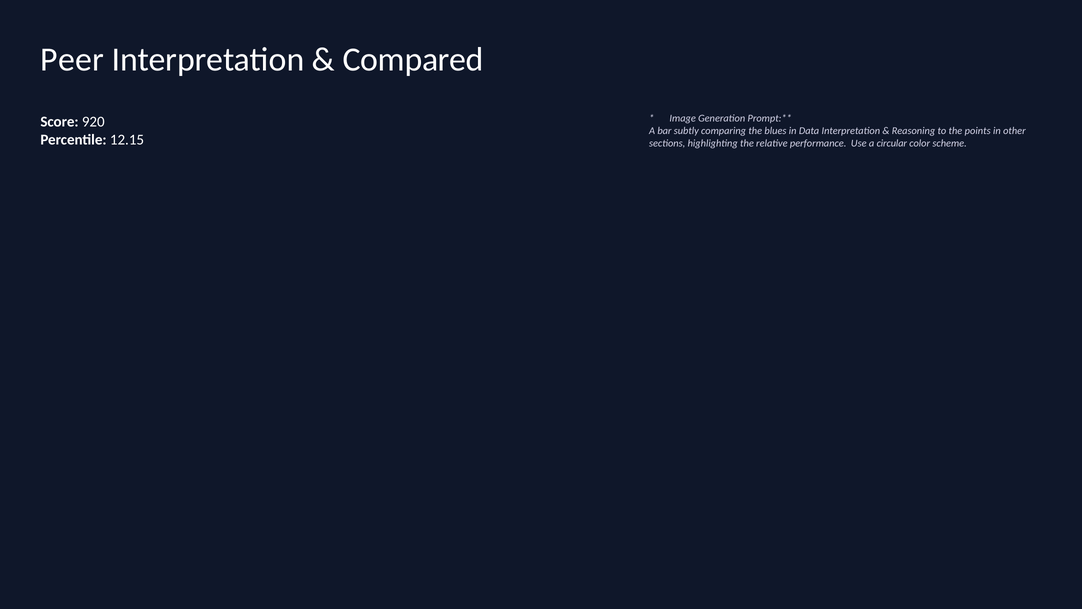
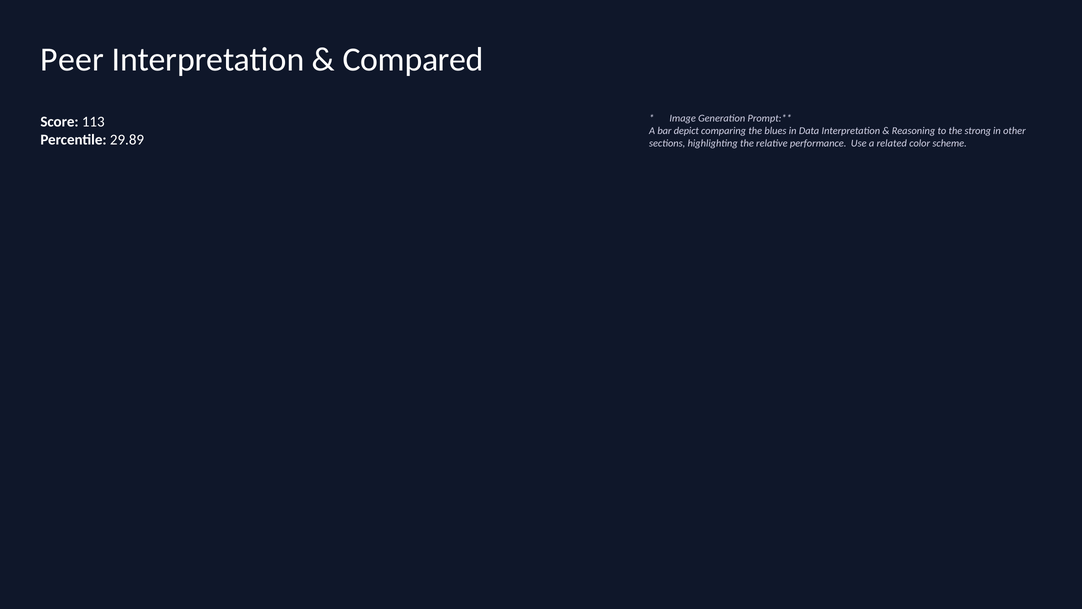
920: 920 -> 113
subtly: subtly -> depict
points: points -> strong
12.15: 12.15 -> 29.89
circular: circular -> related
